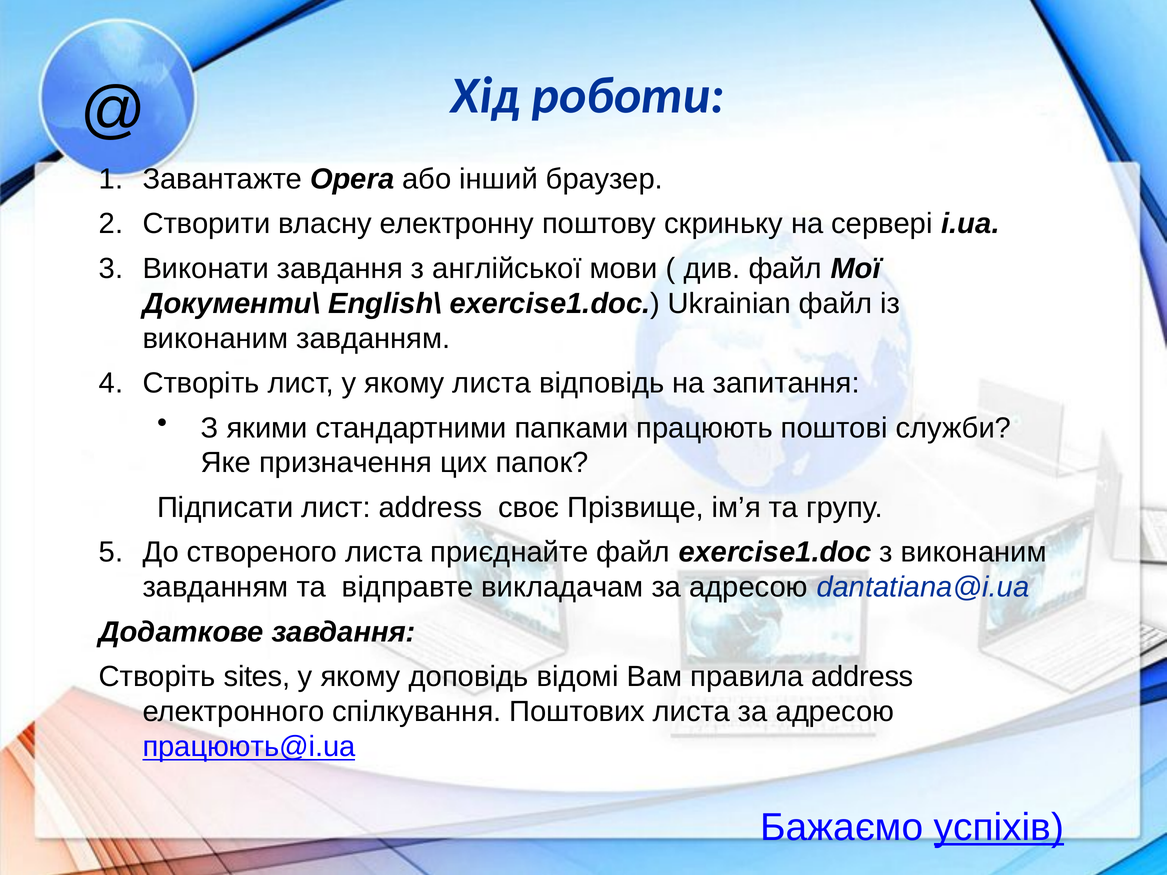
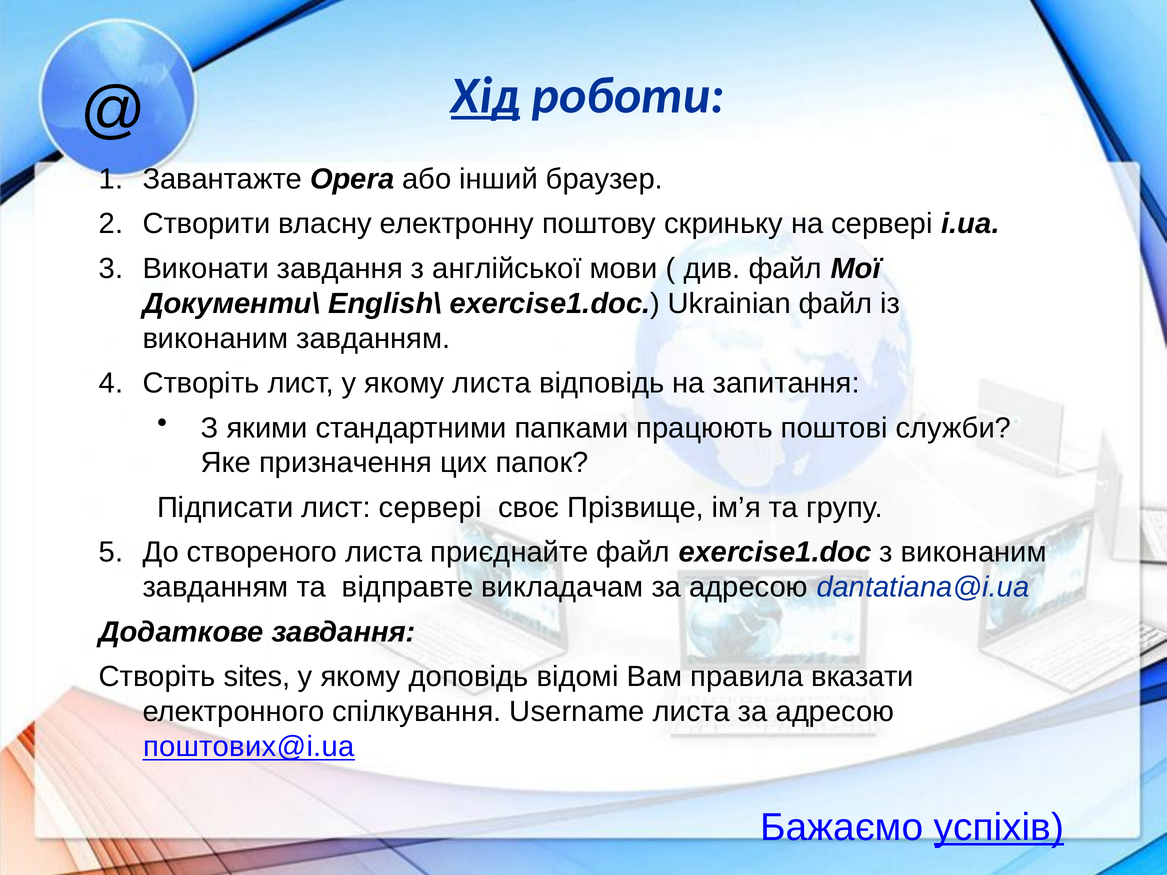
Хід underline: none -> present
лист address: address -> сервері
правила address: address -> вказати
Поштових: Поштових -> Username
працюють@i.ua: працюють@i.ua -> поштових@i.ua
